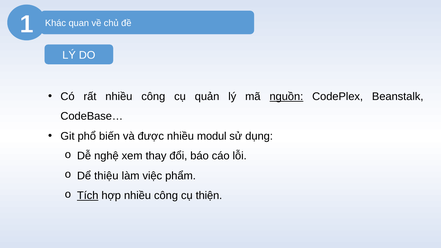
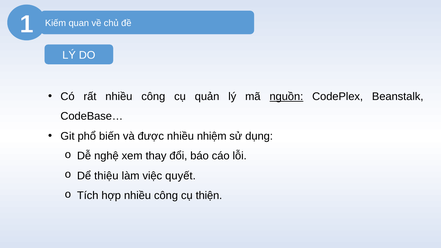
Khác: Khác -> Kiếm
modul: modul -> nhiệm
phẩm: phẩm -> quyết
Tích underline: present -> none
